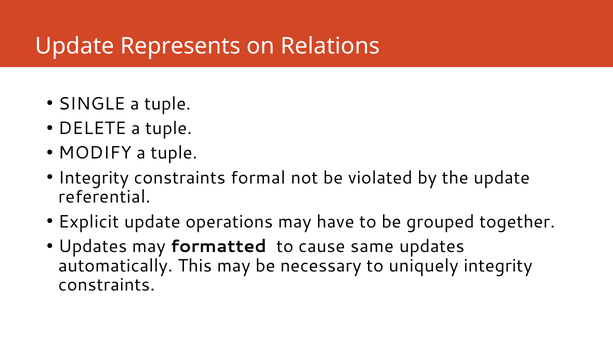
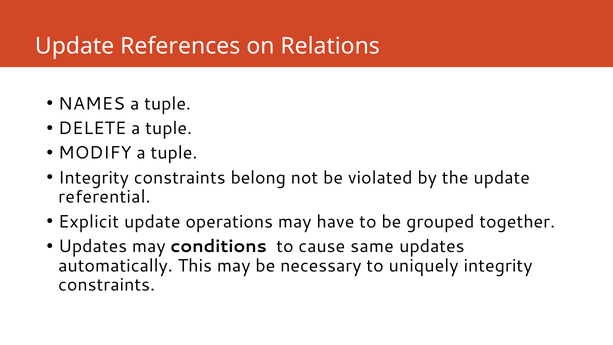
Represents: Represents -> References
SINGLE: SINGLE -> NAMES
formal: formal -> belong
formatted: formatted -> conditions
